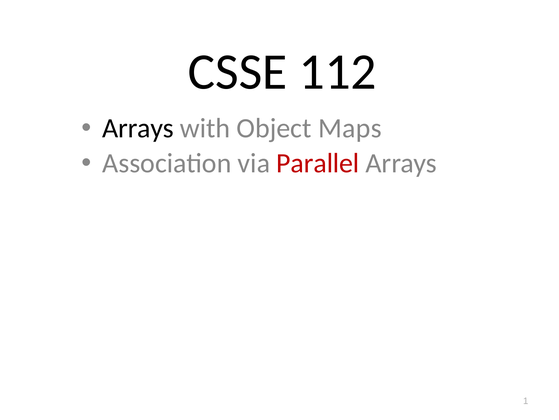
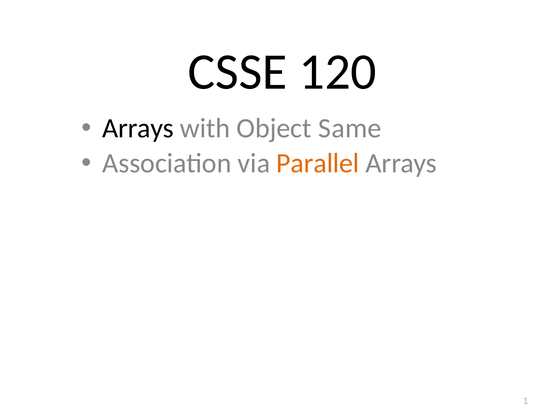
112: 112 -> 120
Maps: Maps -> Same
Parallel colour: red -> orange
